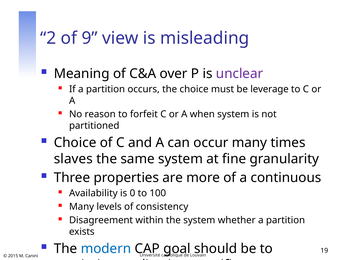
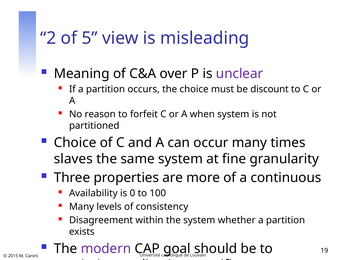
9: 9 -> 5
leverage: leverage -> discount
modern colour: blue -> purple
